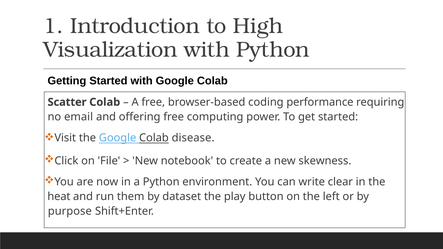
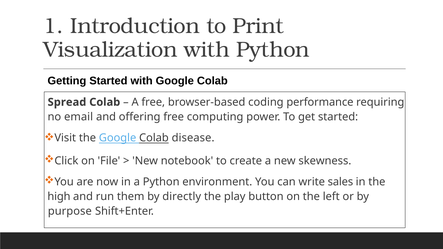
High: High -> Print
Scatter: Scatter -> Spread
clear: clear -> sales
heat: heat -> high
dataset: dataset -> directly
